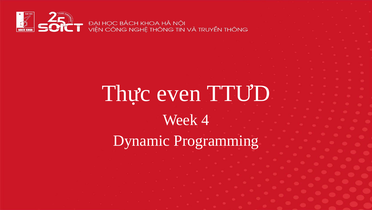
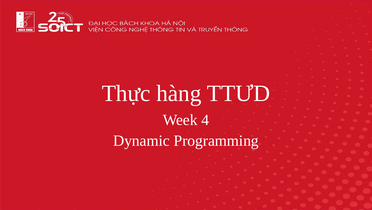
even: even -> hàng
